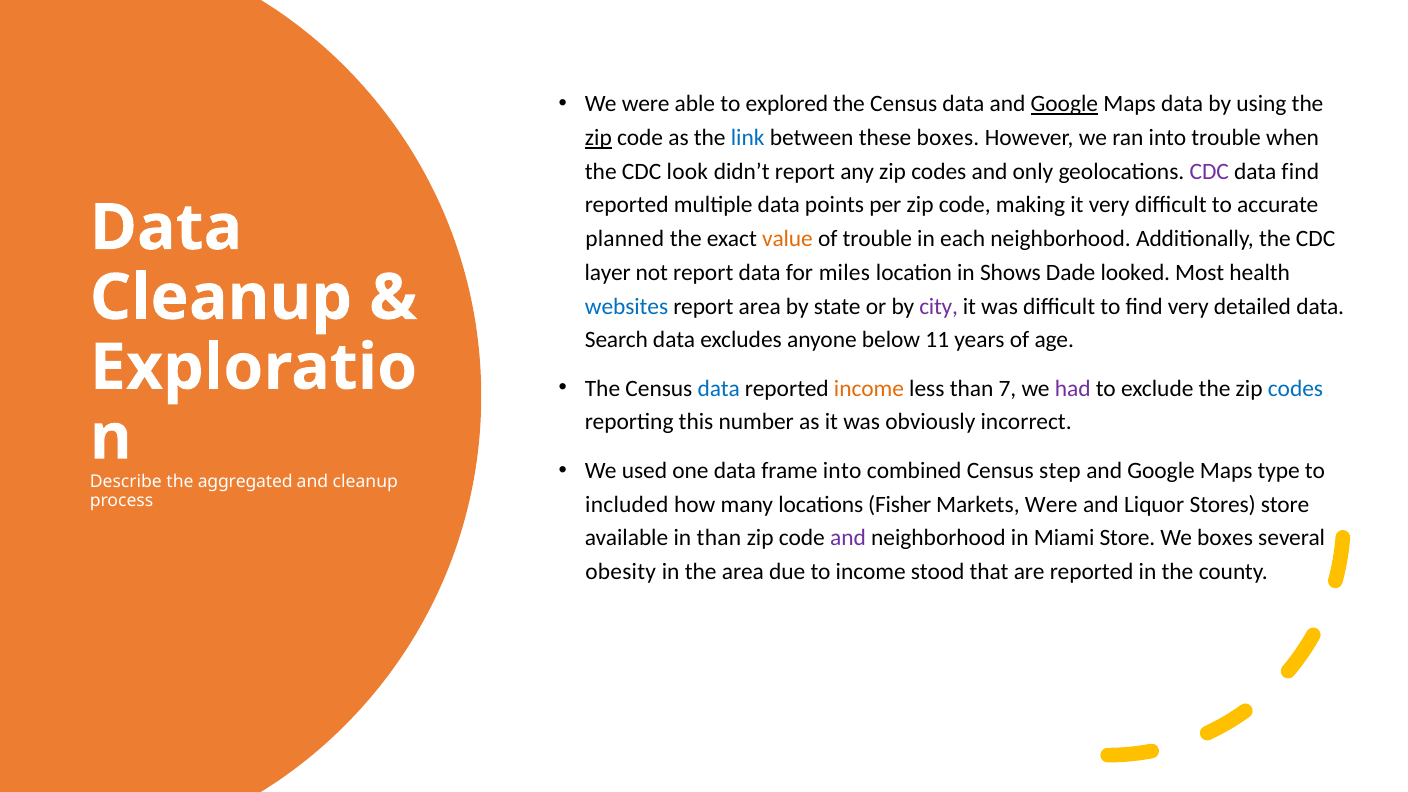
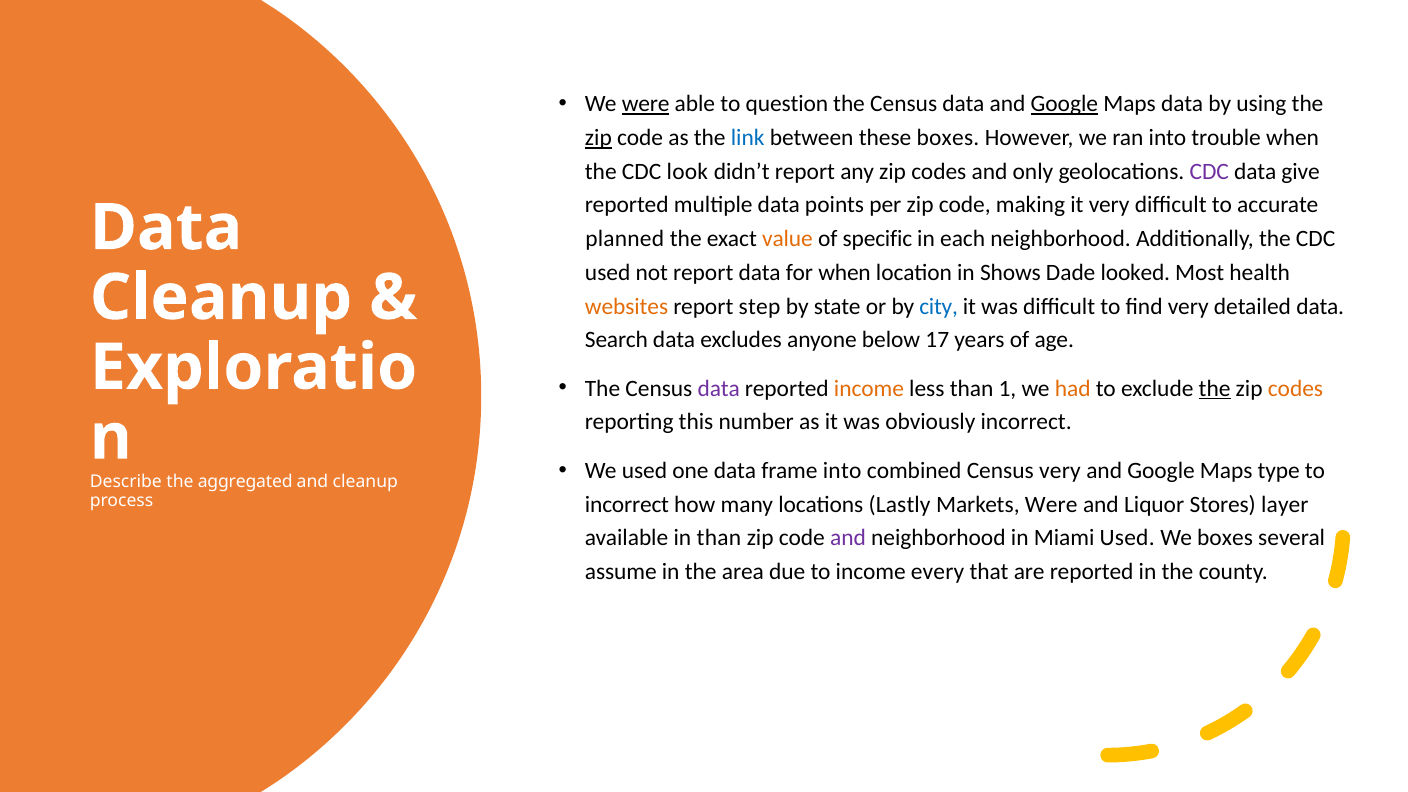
were at (646, 104) underline: none -> present
explored: explored -> question
data find: find -> give
of trouble: trouble -> specific
layer at (608, 273): layer -> used
for miles: miles -> when
websites colour: blue -> orange
report area: area -> step
city colour: purple -> blue
11: 11 -> 17
data at (719, 389) colour: blue -> purple
7: 7 -> 1
had colour: purple -> orange
the at (1215, 389) underline: none -> present
codes at (1295, 389) colour: blue -> orange
Census step: step -> very
included at (627, 504): included -> incorrect
Fisher: Fisher -> Lastly
Stores store: store -> layer
Miami Store: Store -> Used
obesity: obesity -> assume
stood: stood -> every
